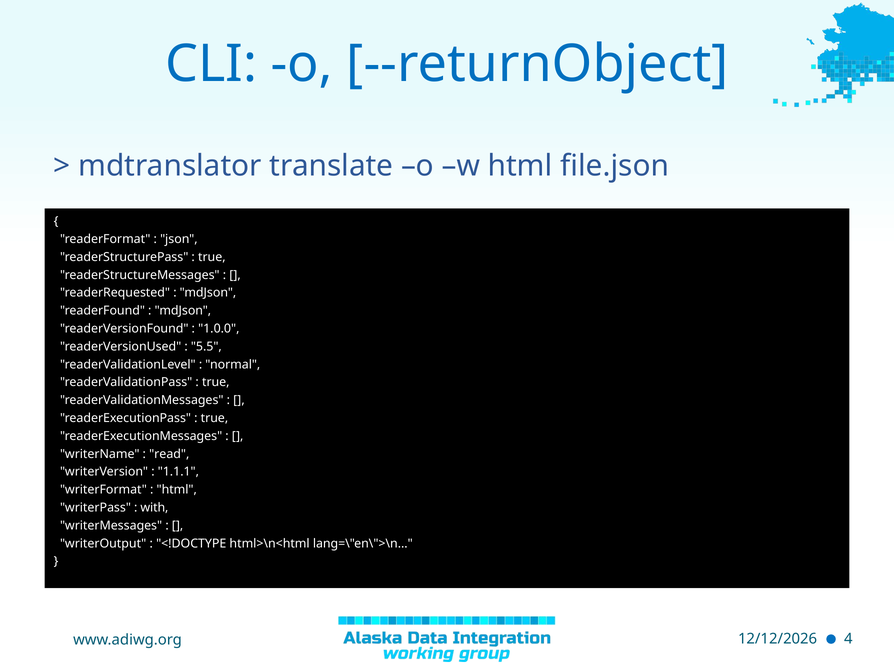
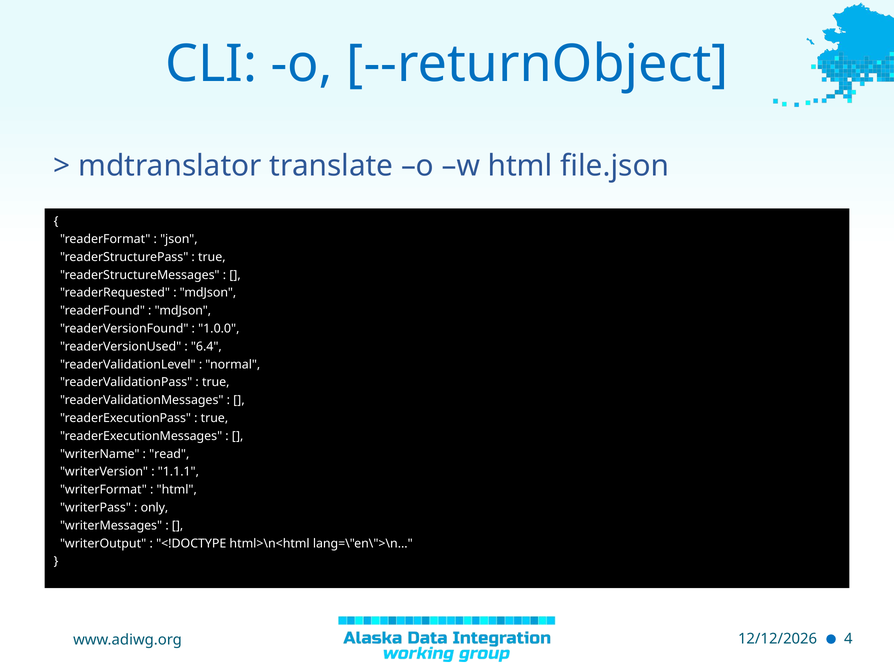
5.5: 5.5 -> 6.4
with: with -> only
